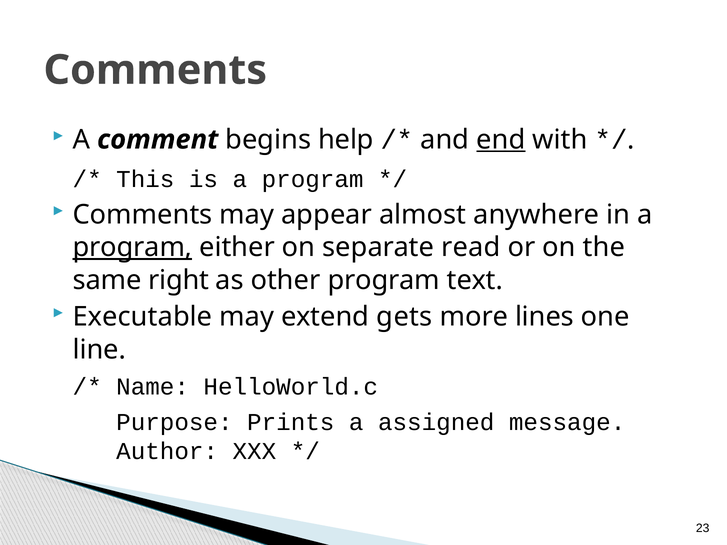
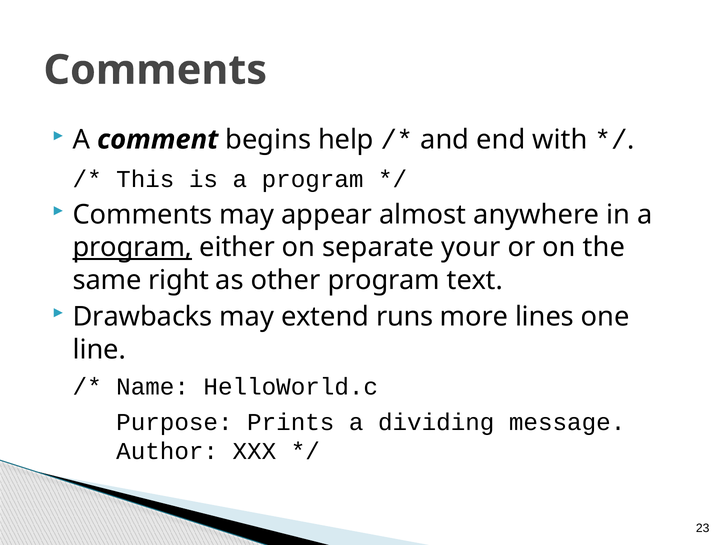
end underline: present -> none
read: read -> your
Executable: Executable -> Drawbacks
gets: gets -> runs
assigned: assigned -> dividing
